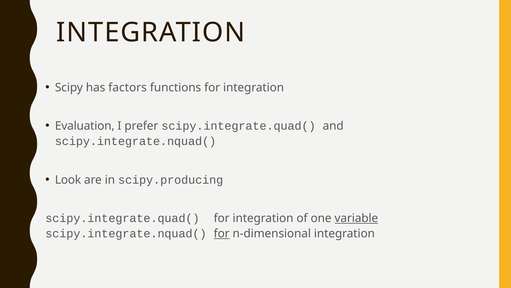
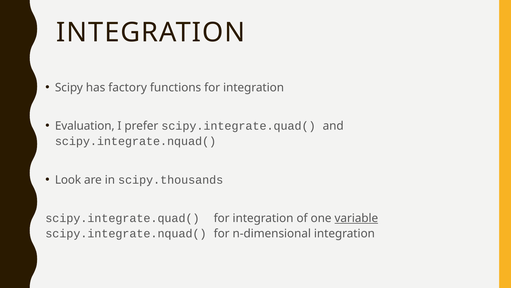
factors: factors -> factory
scipy.producing: scipy.producing -> scipy.thousands
for at (222, 233) underline: present -> none
